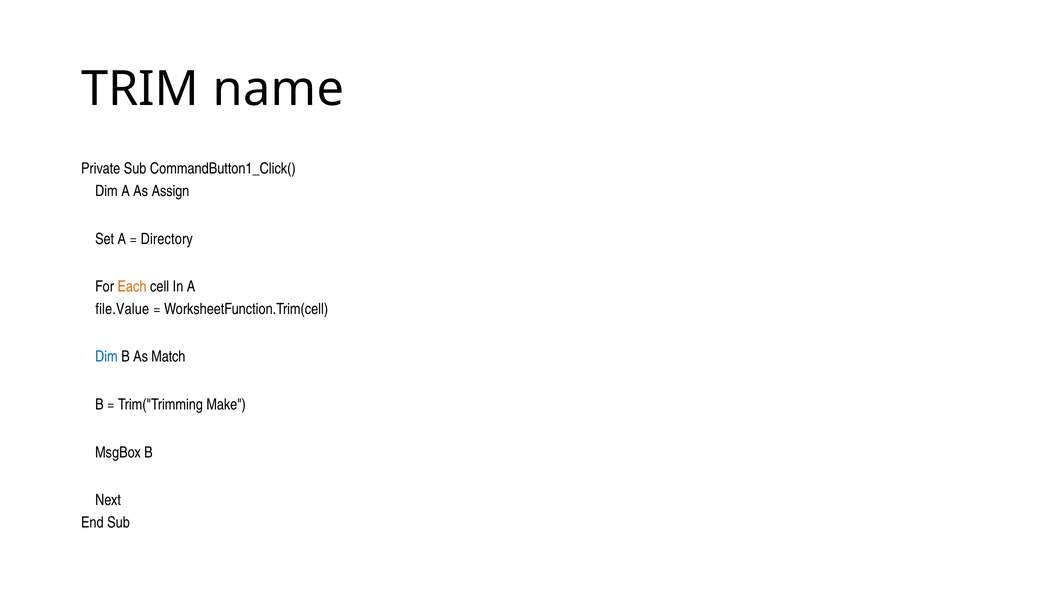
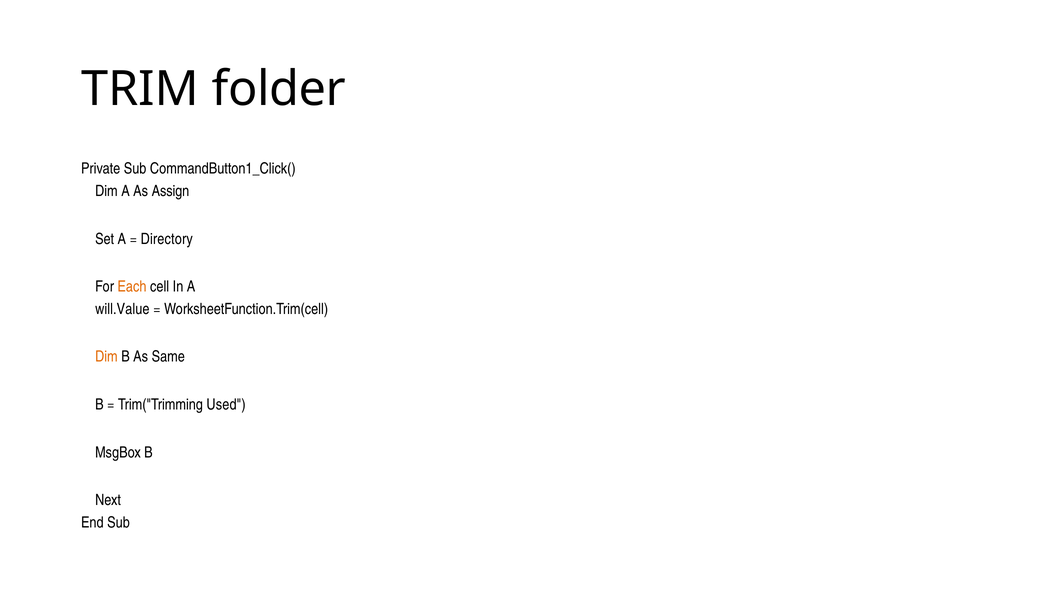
name: name -> folder
file.Value: file.Value -> will.Value
Dim at (106, 357) colour: blue -> orange
Match: Match -> Same
Make: Make -> Used
